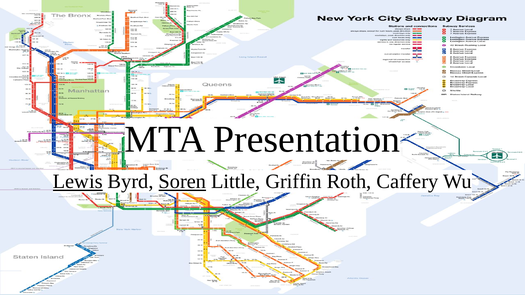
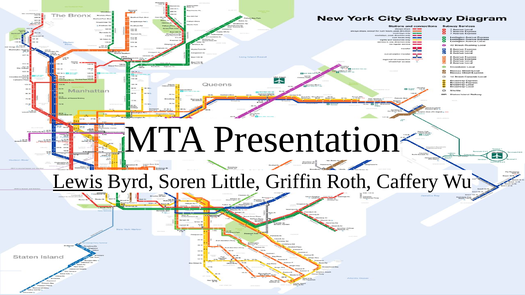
Soren underline: present -> none
